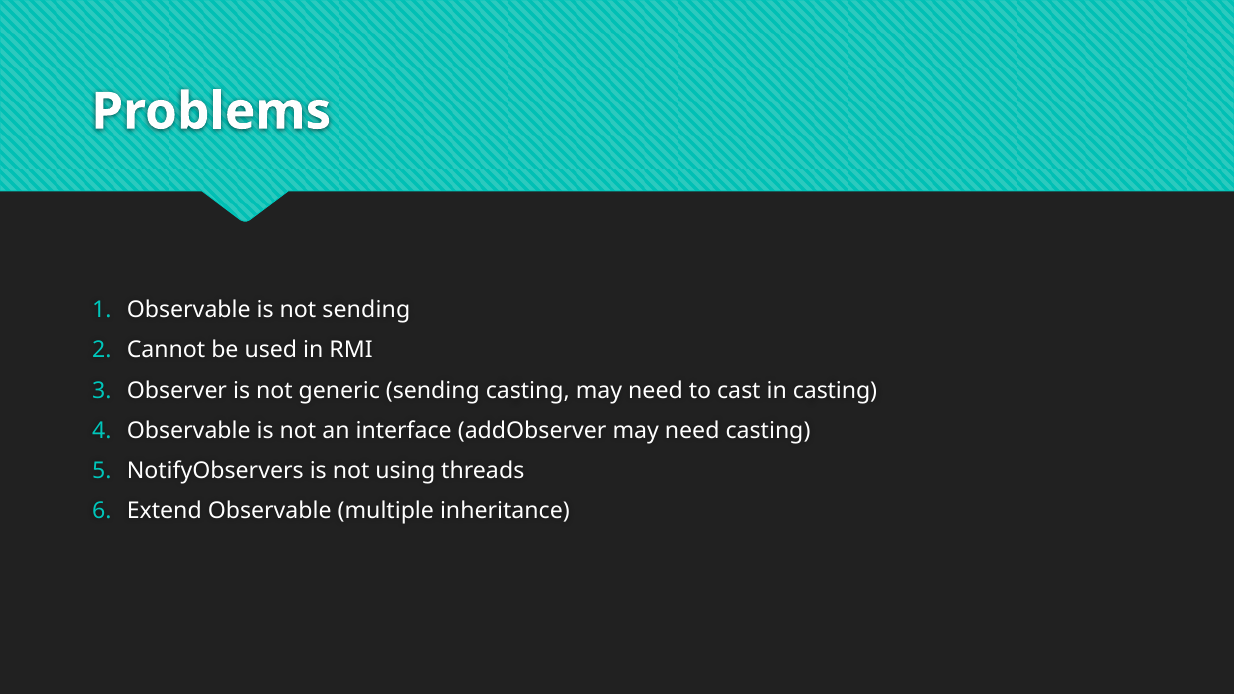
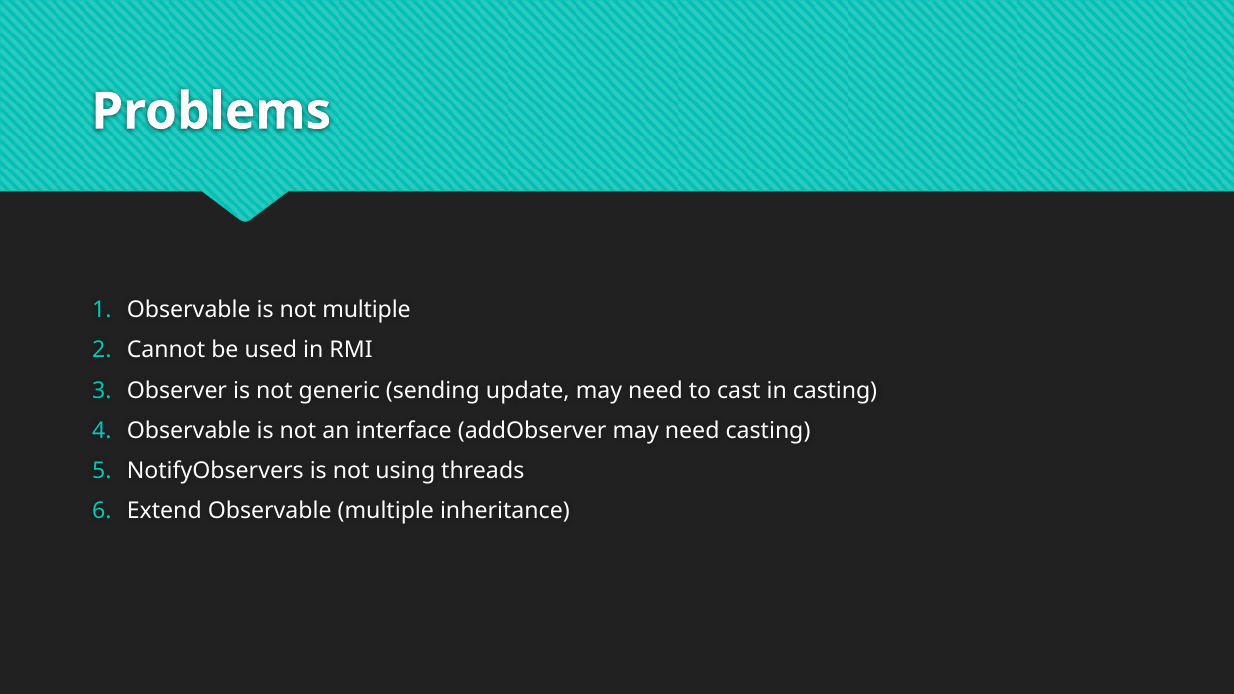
not sending: sending -> multiple
sending casting: casting -> update
